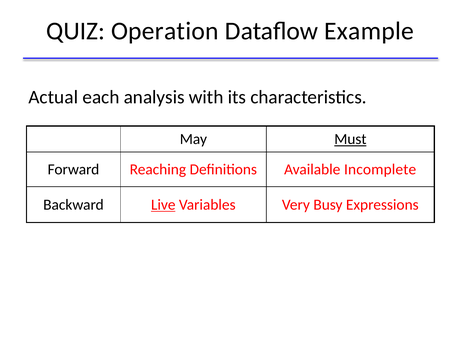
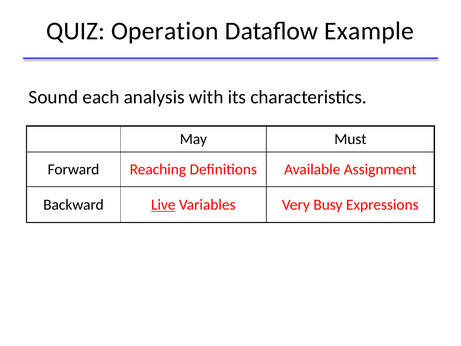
Actual: Actual -> Sound
Must underline: present -> none
Incomplete: Incomplete -> Assignment
